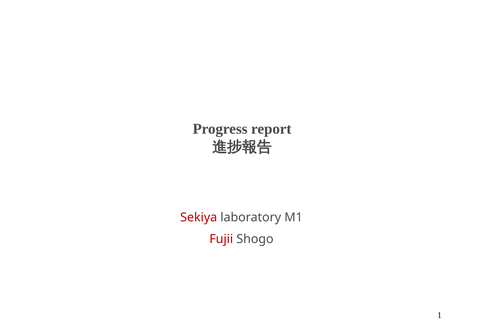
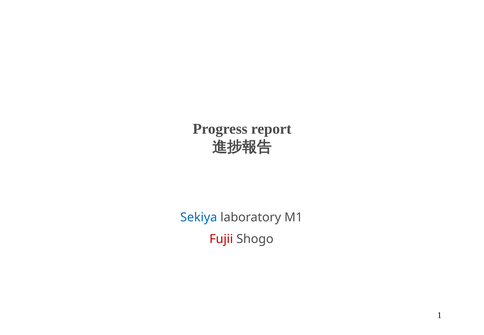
Sekiya colour: red -> blue
